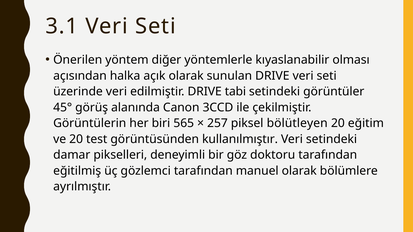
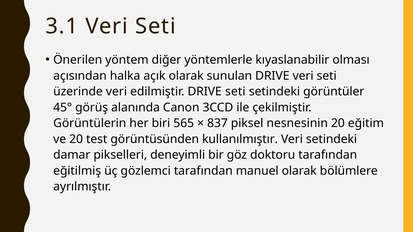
DRIVE tabi: tabi -> seti
257: 257 -> 837
bölütleyen: bölütleyen -> nesnesinin
